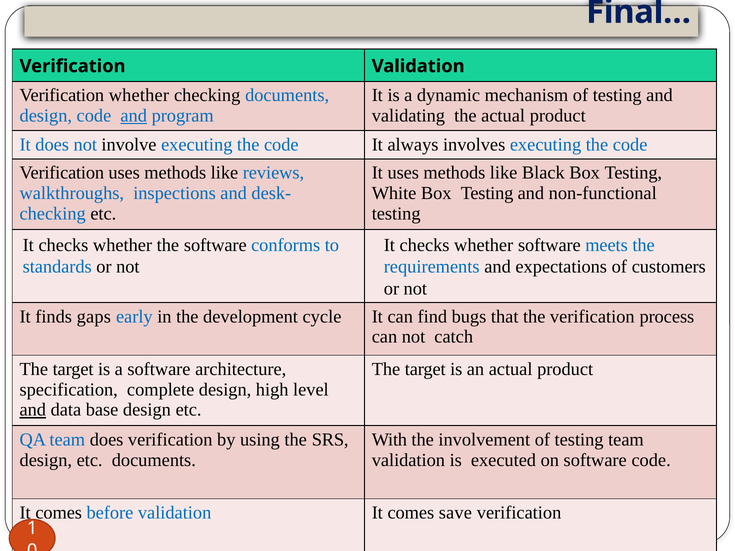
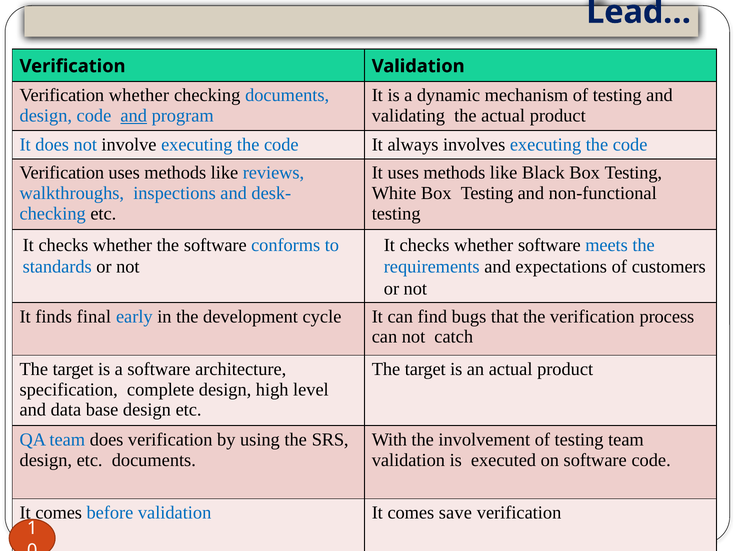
Final…: Final… -> Lead…
gaps: gaps -> final
and at (33, 410) underline: present -> none
